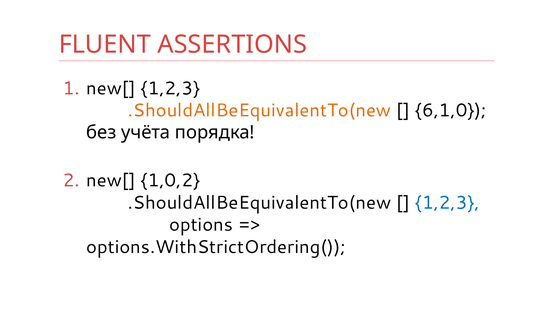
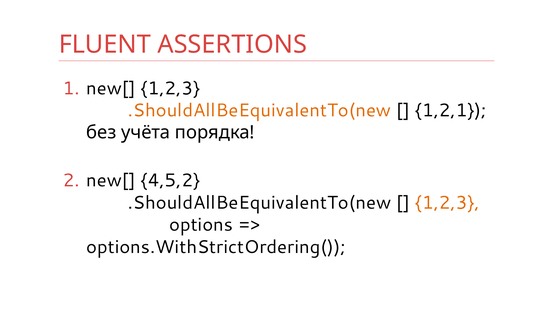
6,1,0: 6,1,0 -> 1,2,1
1,0,2: 1,0,2 -> 4,5,2
1,2,3 at (447, 203) colour: blue -> orange
